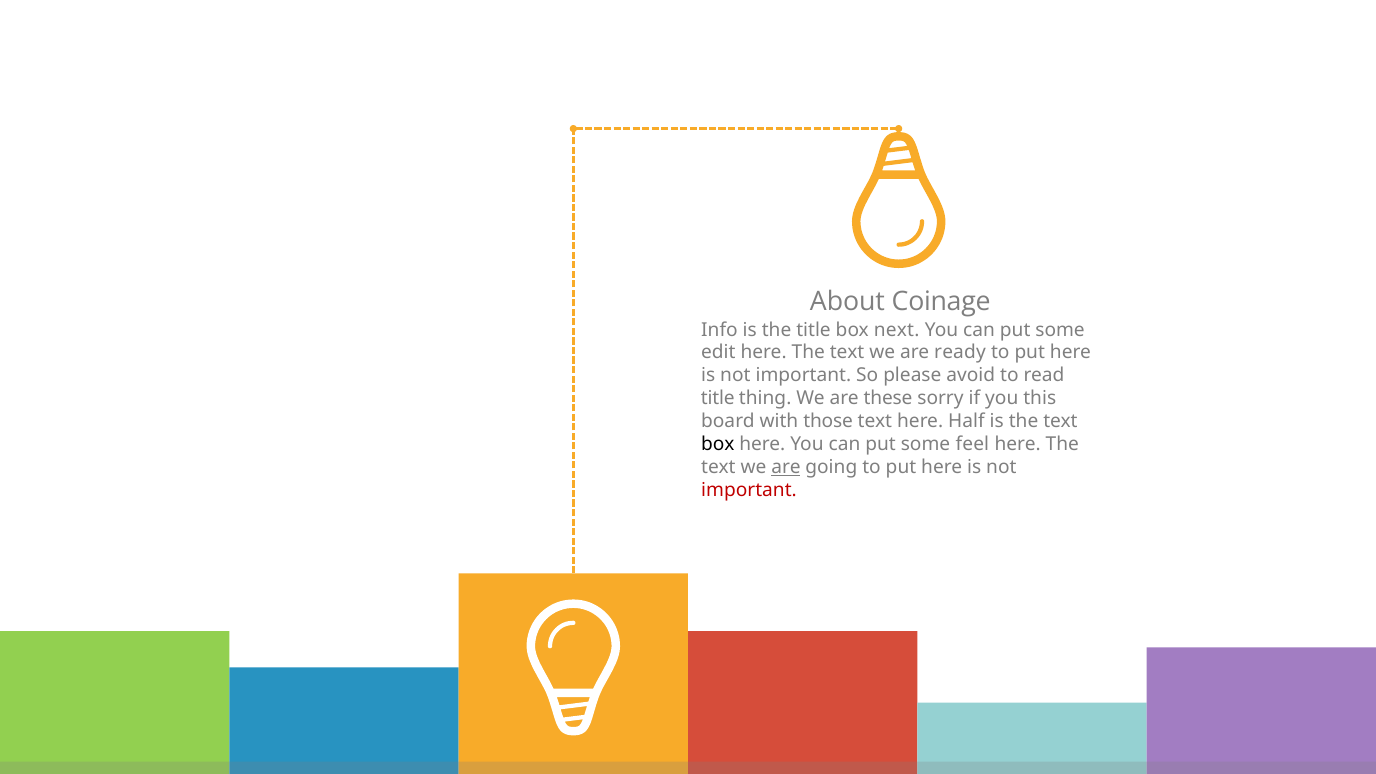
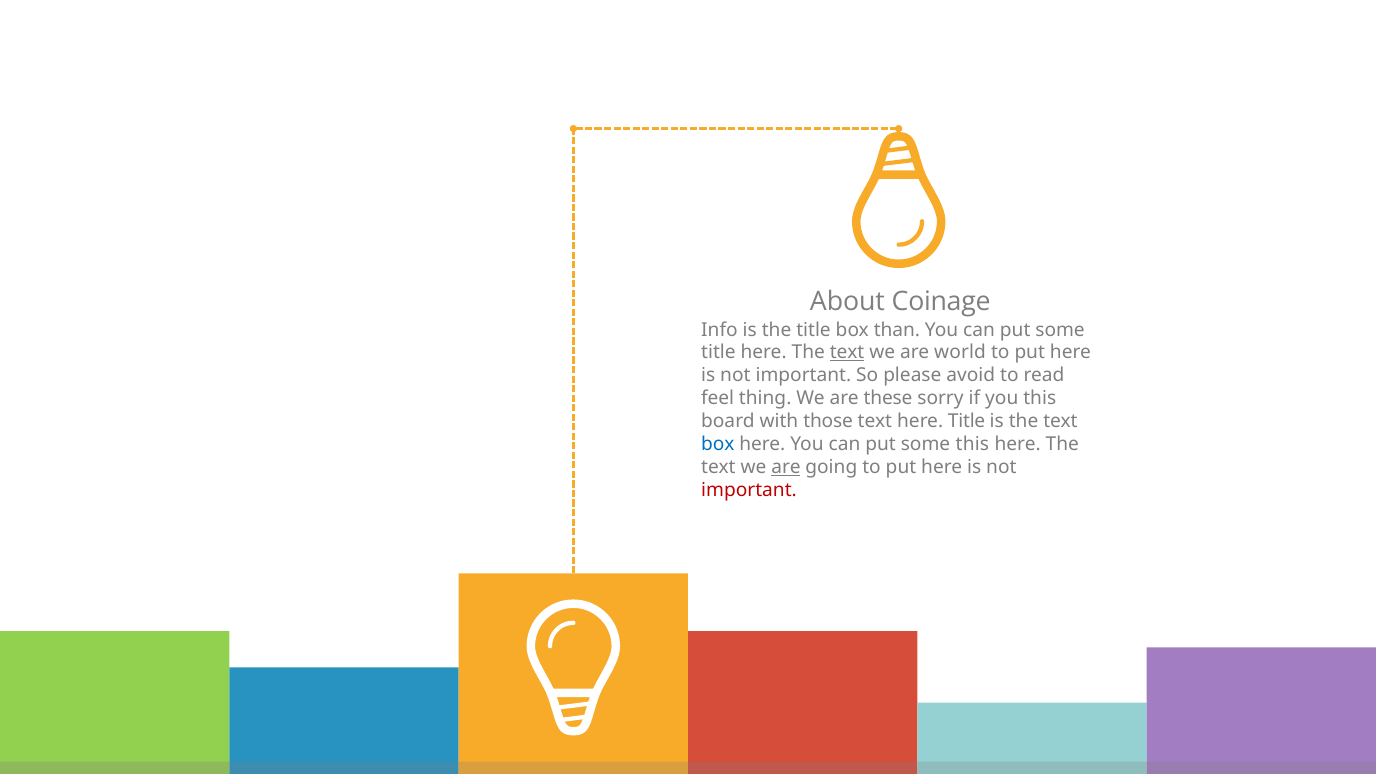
next: next -> than
edit at (718, 353): edit -> title
text at (847, 353) underline: none -> present
ready: ready -> world
title at (718, 399): title -> feel
here Half: Half -> Title
box at (718, 444) colour: black -> blue
some feel: feel -> this
